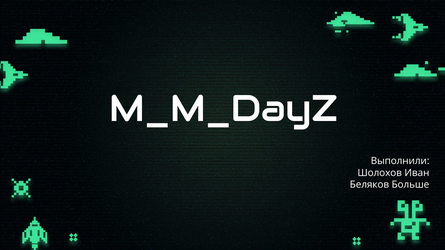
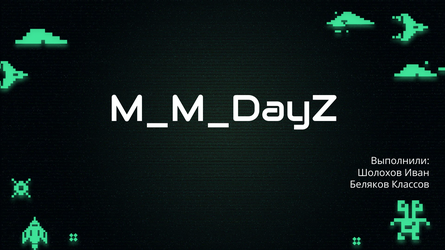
Больше: Больше -> Классов
